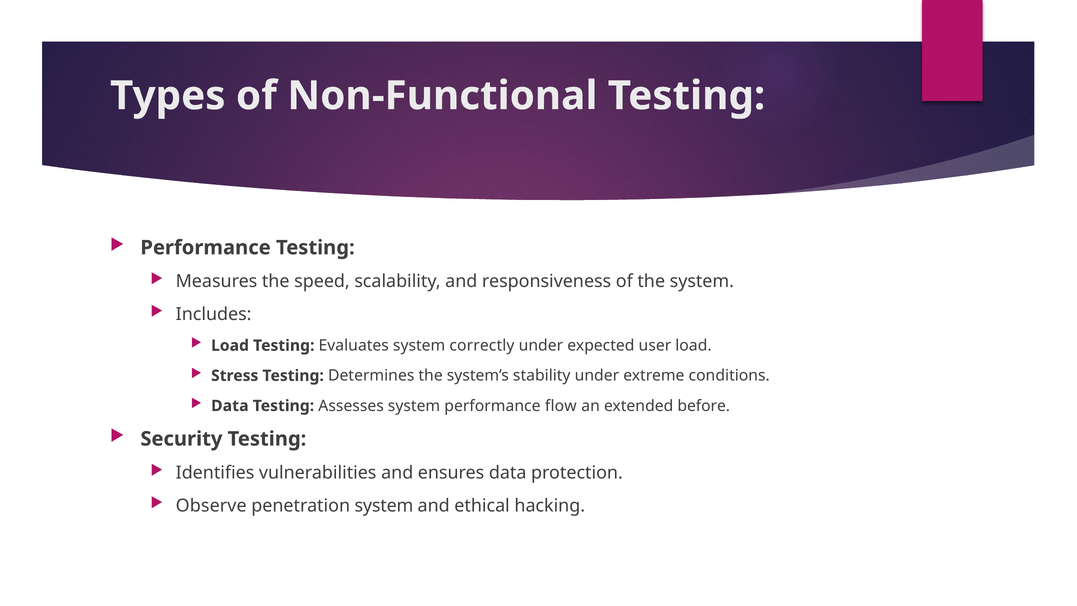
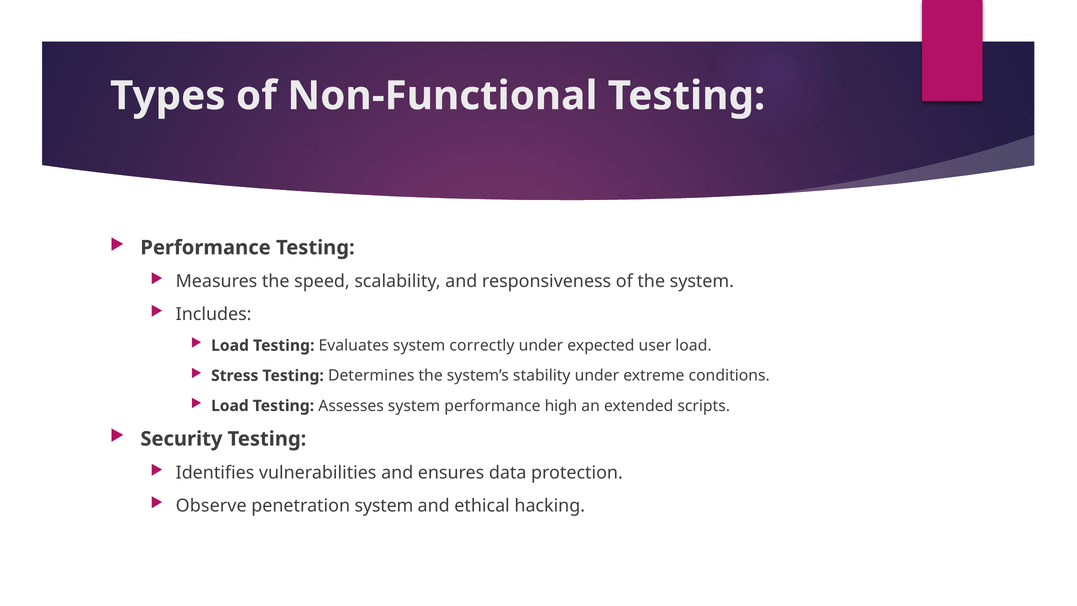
Data at (230, 406): Data -> Load
flow: flow -> high
before: before -> scripts
